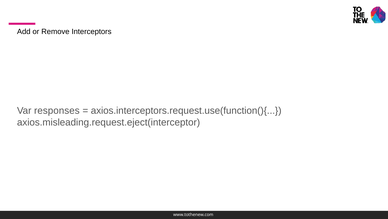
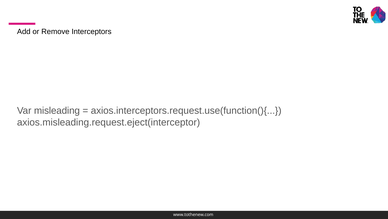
responses: responses -> misleading
